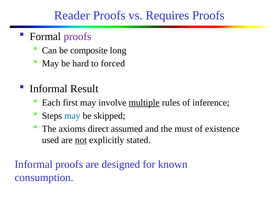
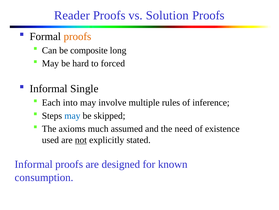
Requires: Requires -> Solution
proofs at (78, 36) colour: purple -> orange
Result: Result -> Single
first: first -> into
multiple underline: present -> none
direct: direct -> much
must: must -> need
